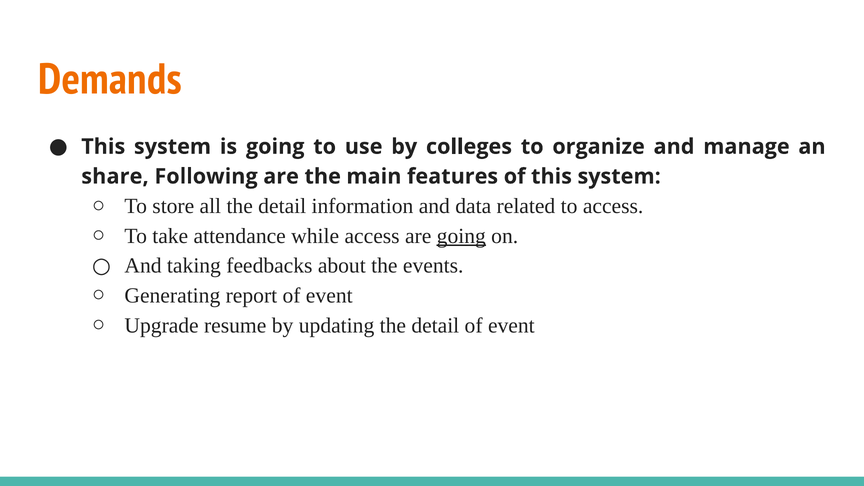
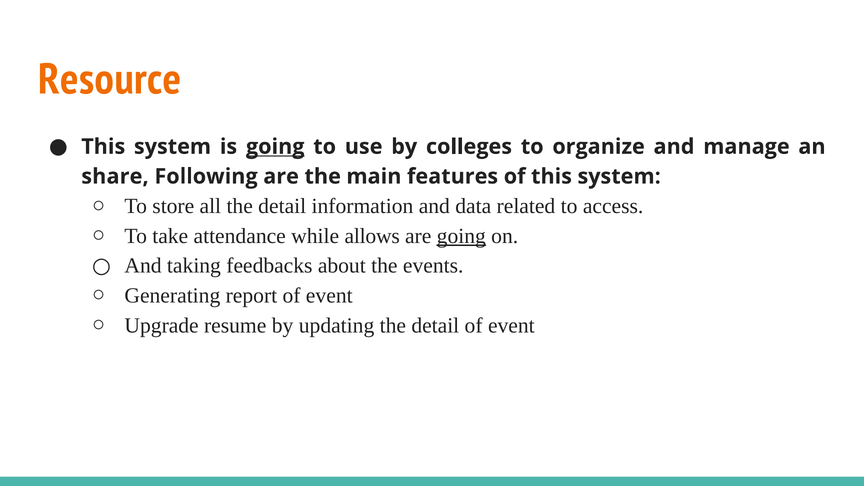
Demands: Demands -> Resource
going at (275, 147) underline: none -> present
while access: access -> allows
